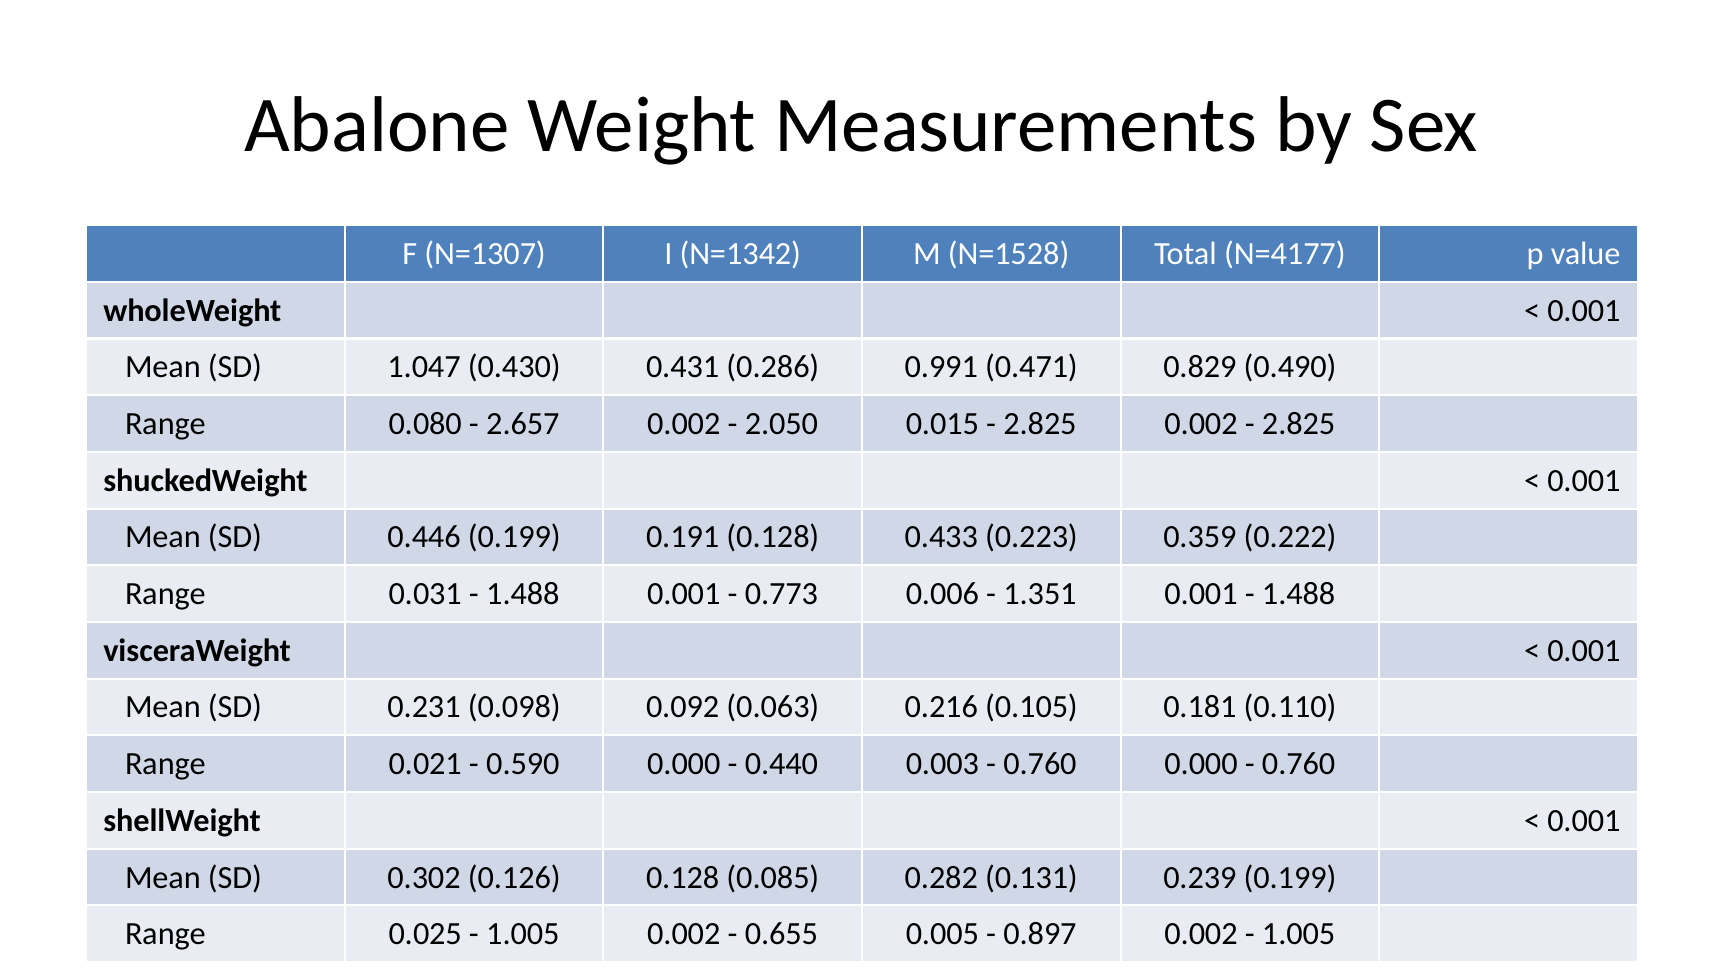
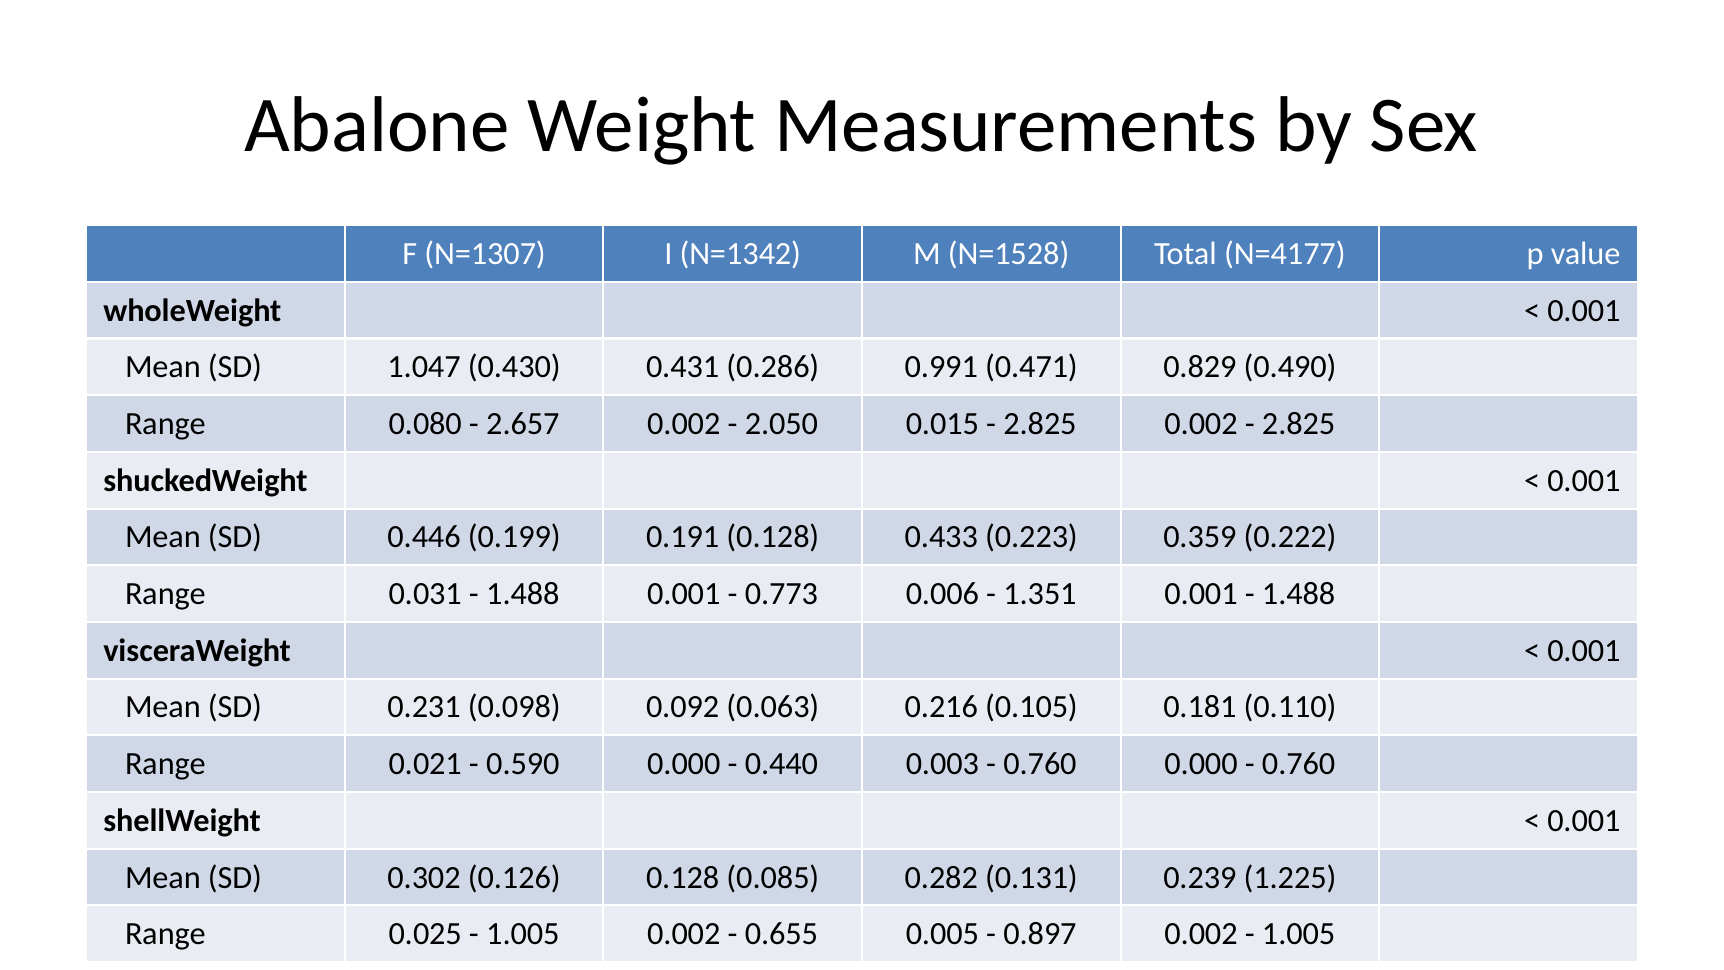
0.239 0.199: 0.199 -> 1.225
